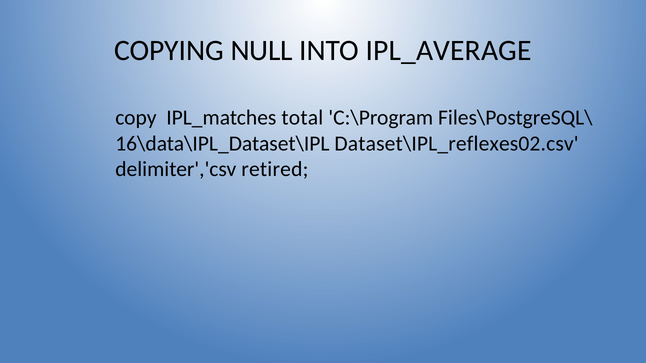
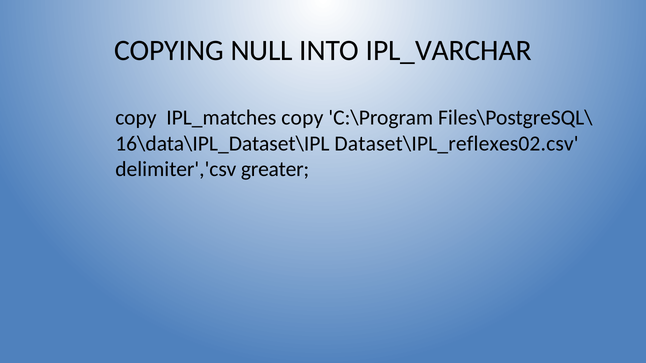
IPL_AVERAGE: IPL_AVERAGE -> IPL_VARCHAR
IPL_matches total: total -> copy
retired: retired -> greater
